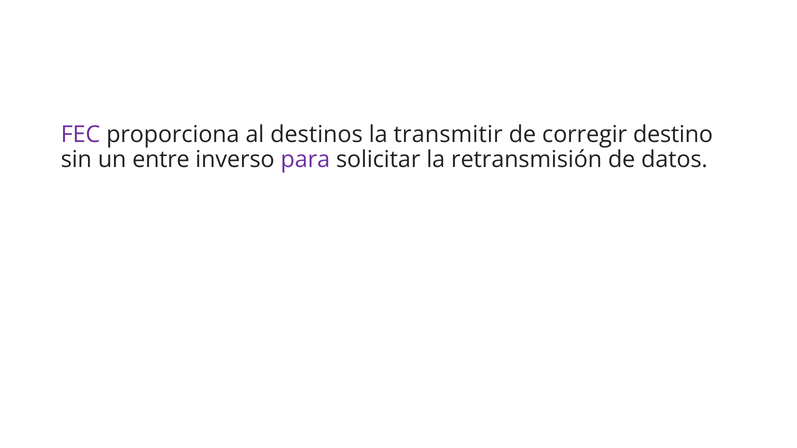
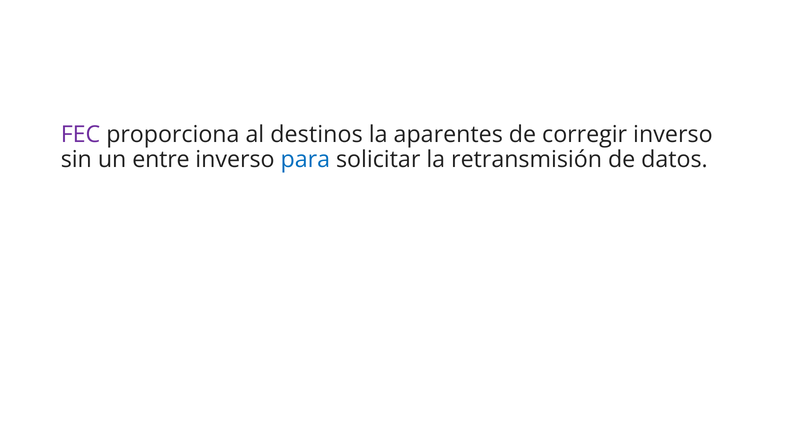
transmitir: transmitir -> aparentes
corregir destino: destino -> inverso
para colour: purple -> blue
